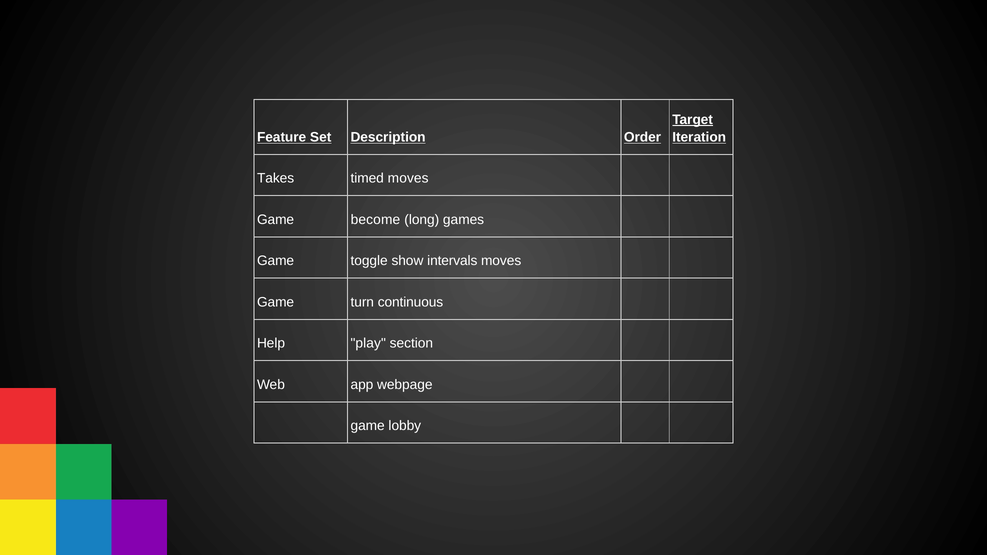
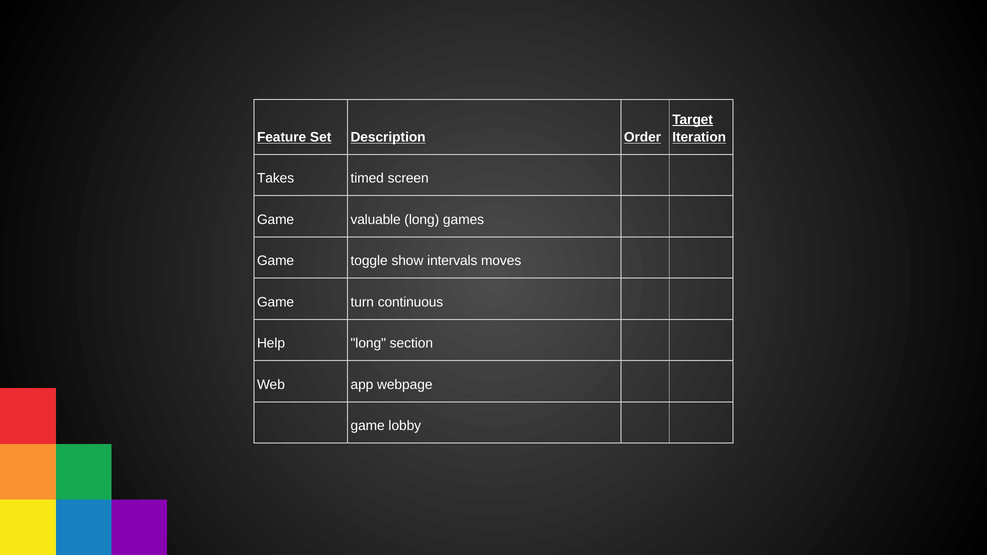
timed moves: moves -> screen
become: become -> valuable
Help play: play -> long
